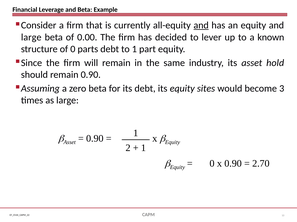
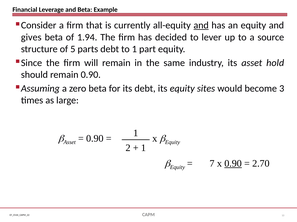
large at (31, 37): large -> gives
0.00: 0.00 -> 1.94
known: known -> source
of 0: 0 -> 5
0 at (212, 164): 0 -> 7
0.90 at (233, 164) underline: none -> present
